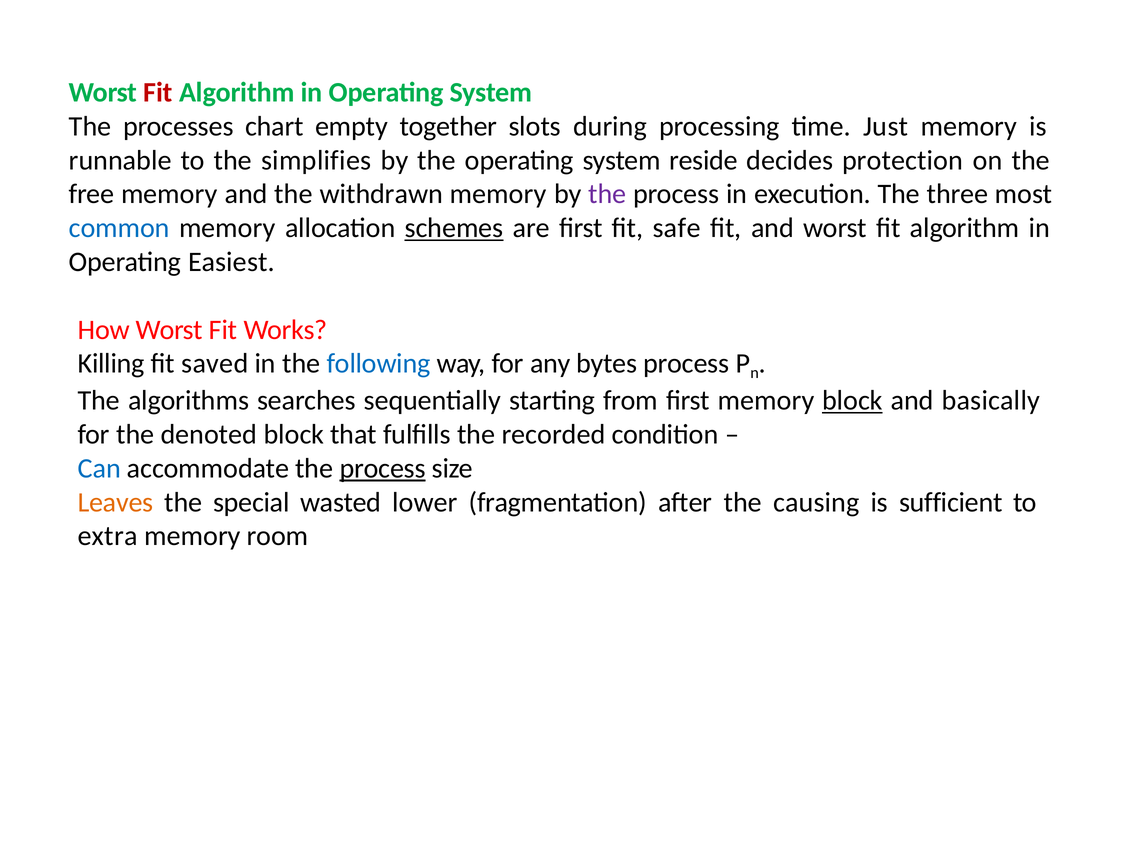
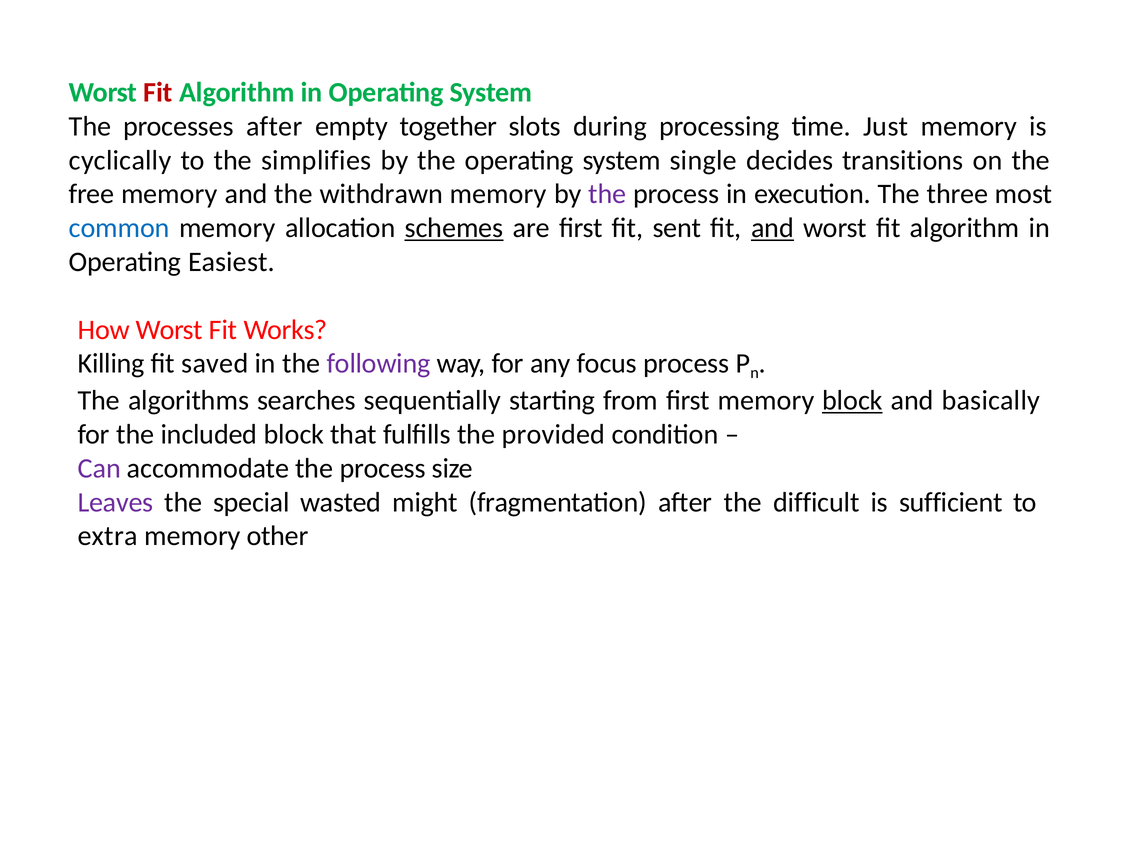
processes chart: chart -> after
runnable: runnable -> cyclically
reside: reside -> single
protection: protection -> transitions
safe: safe -> sent
and at (772, 228) underline: none -> present
following colour: blue -> purple
bytes: bytes -> focus
denoted: denoted -> included
recorded: recorded -> provided
Can colour: blue -> purple
process at (383, 468) underline: present -> none
Leaves colour: orange -> purple
lower: lower -> might
causing: causing -> difficult
room: room -> other
